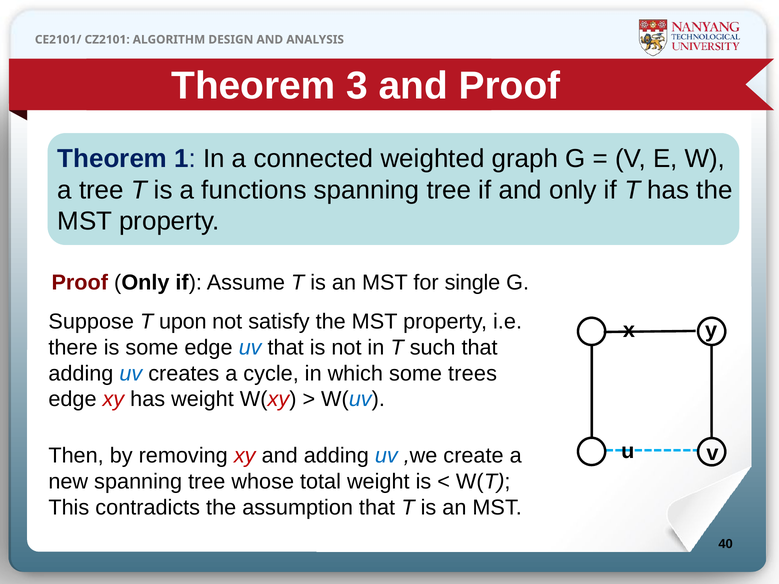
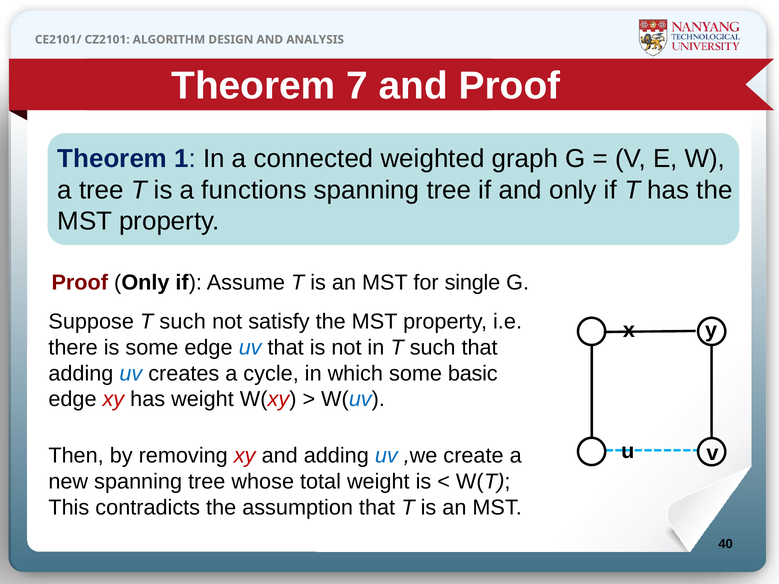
3: 3 -> 7
Suppose T upon: upon -> such
trees: trees -> basic
